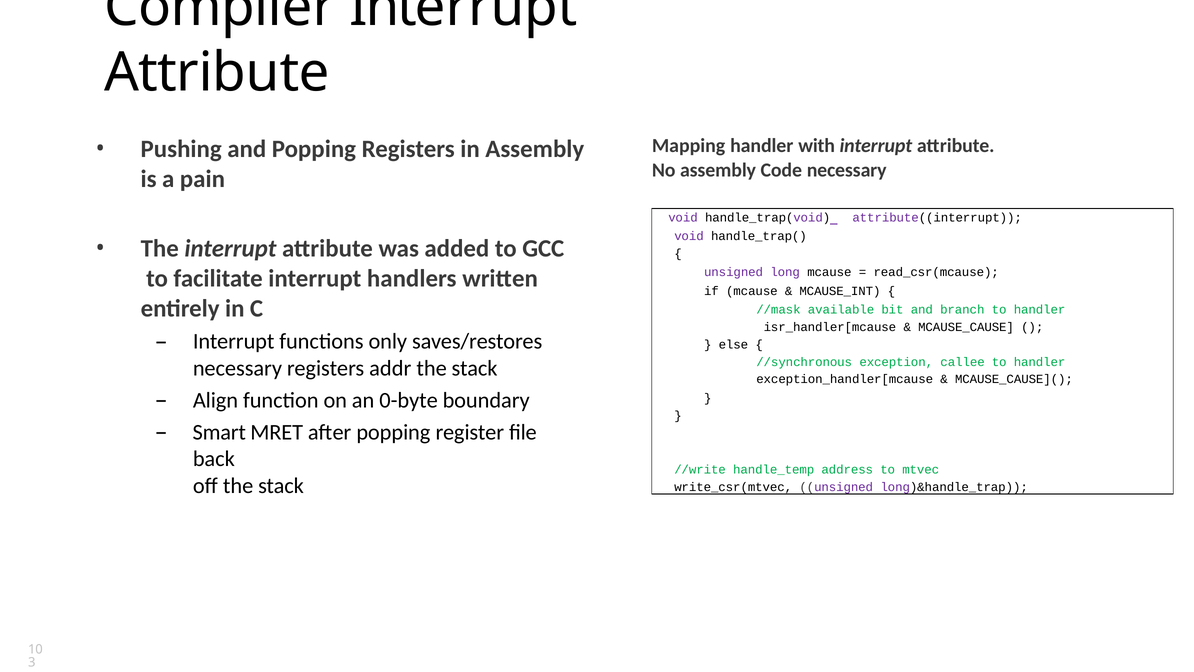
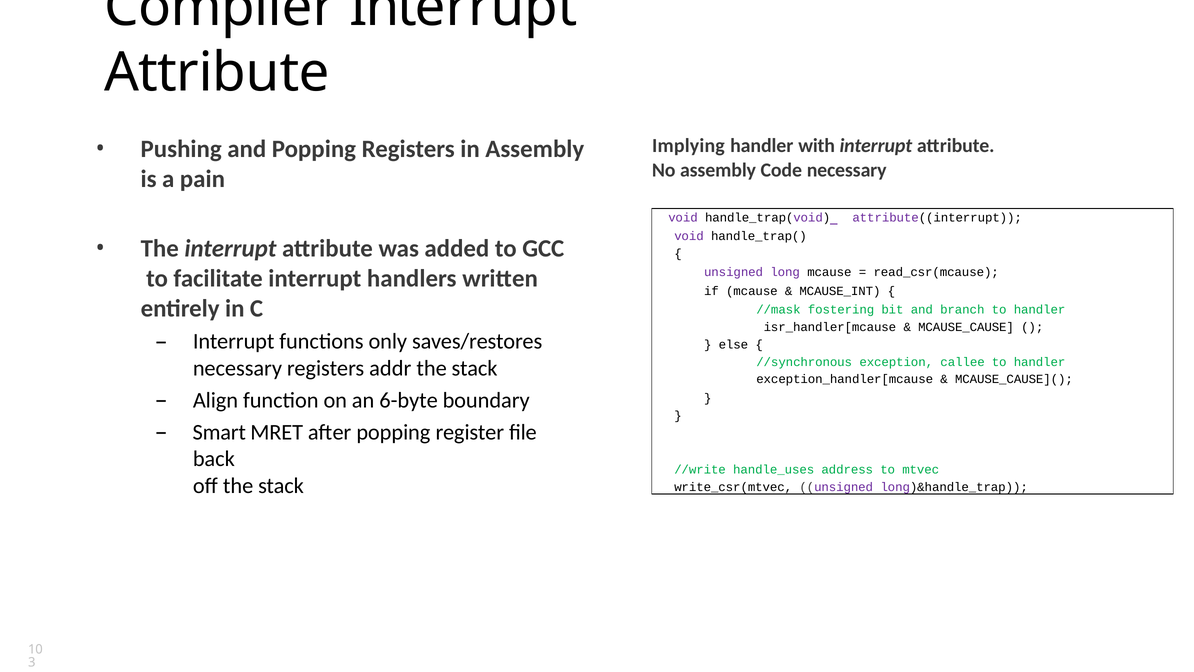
Mapping: Mapping -> Implying
available: available -> fostering
0-byte: 0-byte -> 6-byte
handle_temp: handle_temp -> handle_uses
